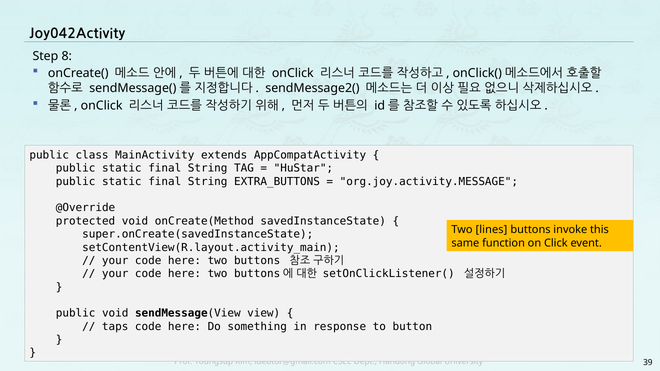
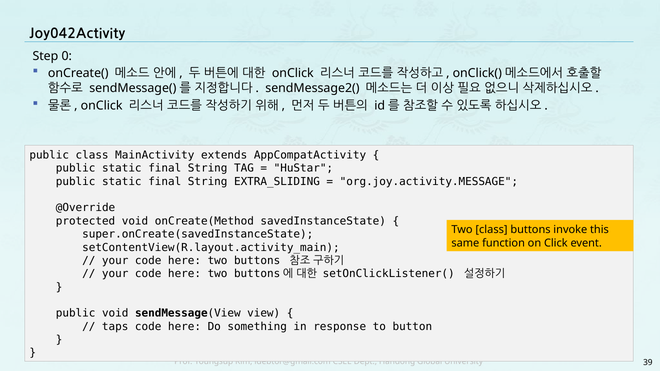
8: 8 -> 0
EXTRA_BUTTONS: EXTRA_BUTTONS -> EXTRA_SLIDING
Two lines: lines -> class
